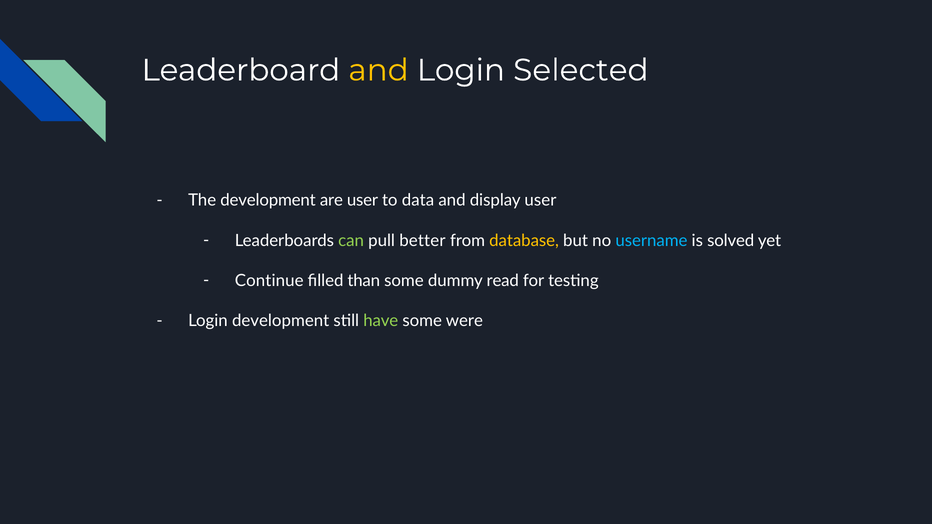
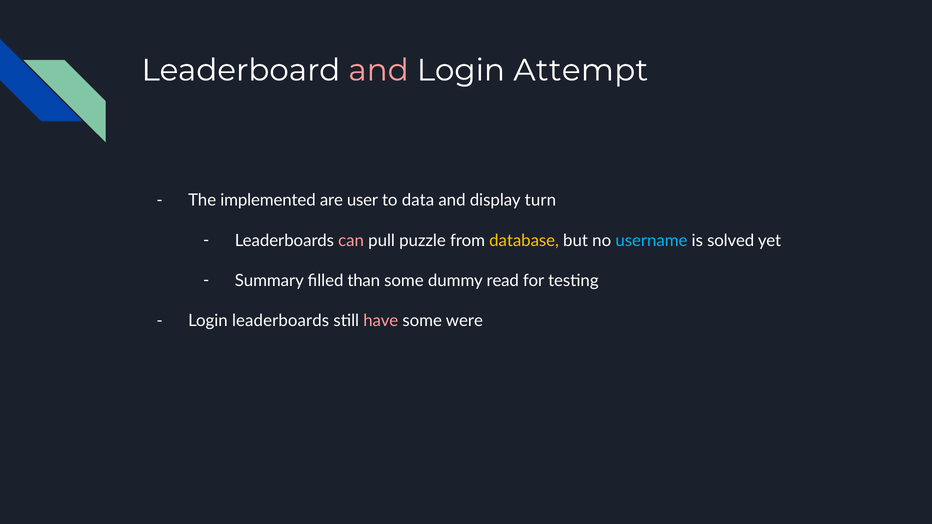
and at (379, 70) colour: yellow -> pink
Selected: Selected -> Attempt
The development: development -> implemented
display user: user -> turn
can colour: light green -> pink
better: better -> puzzle
Continue: Continue -> Summary
Login development: development -> leaderboards
have colour: light green -> pink
